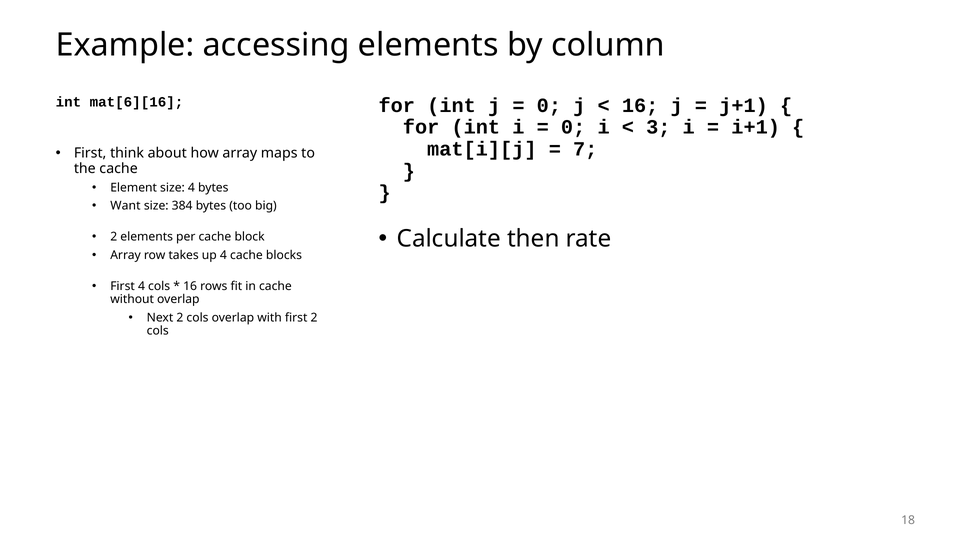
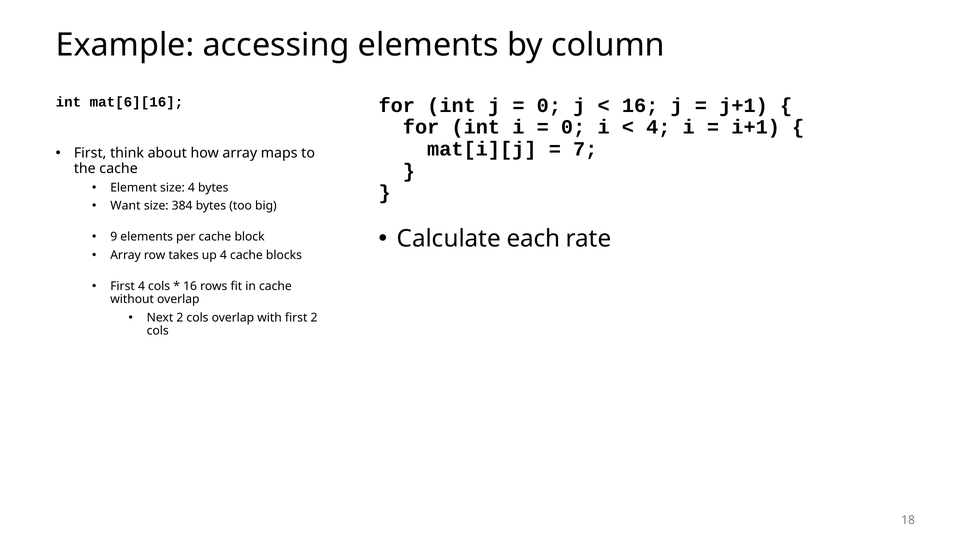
3 at (658, 127): 3 -> 4
then: then -> each
2 at (114, 237): 2 -> 9
